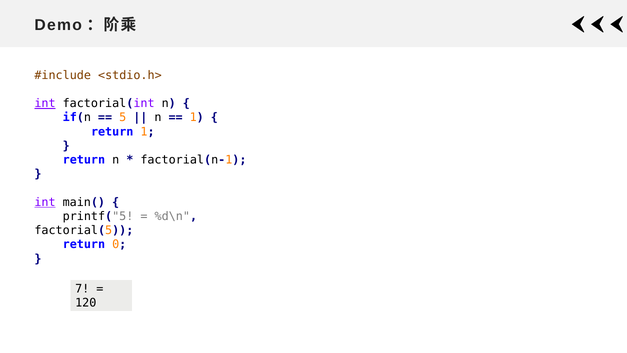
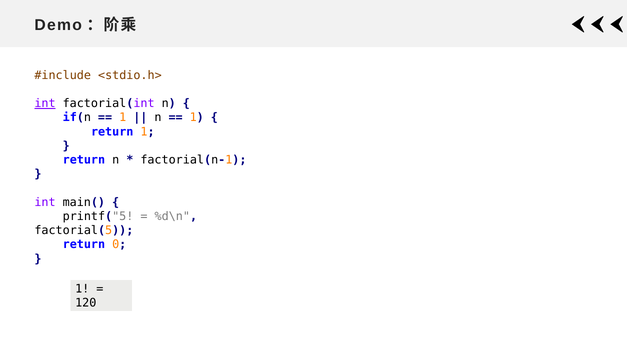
5 at (123, 117): 5 -> 1
int at (45, 202) underline: present -> none
7 at (82, 289): 7 -> 1
